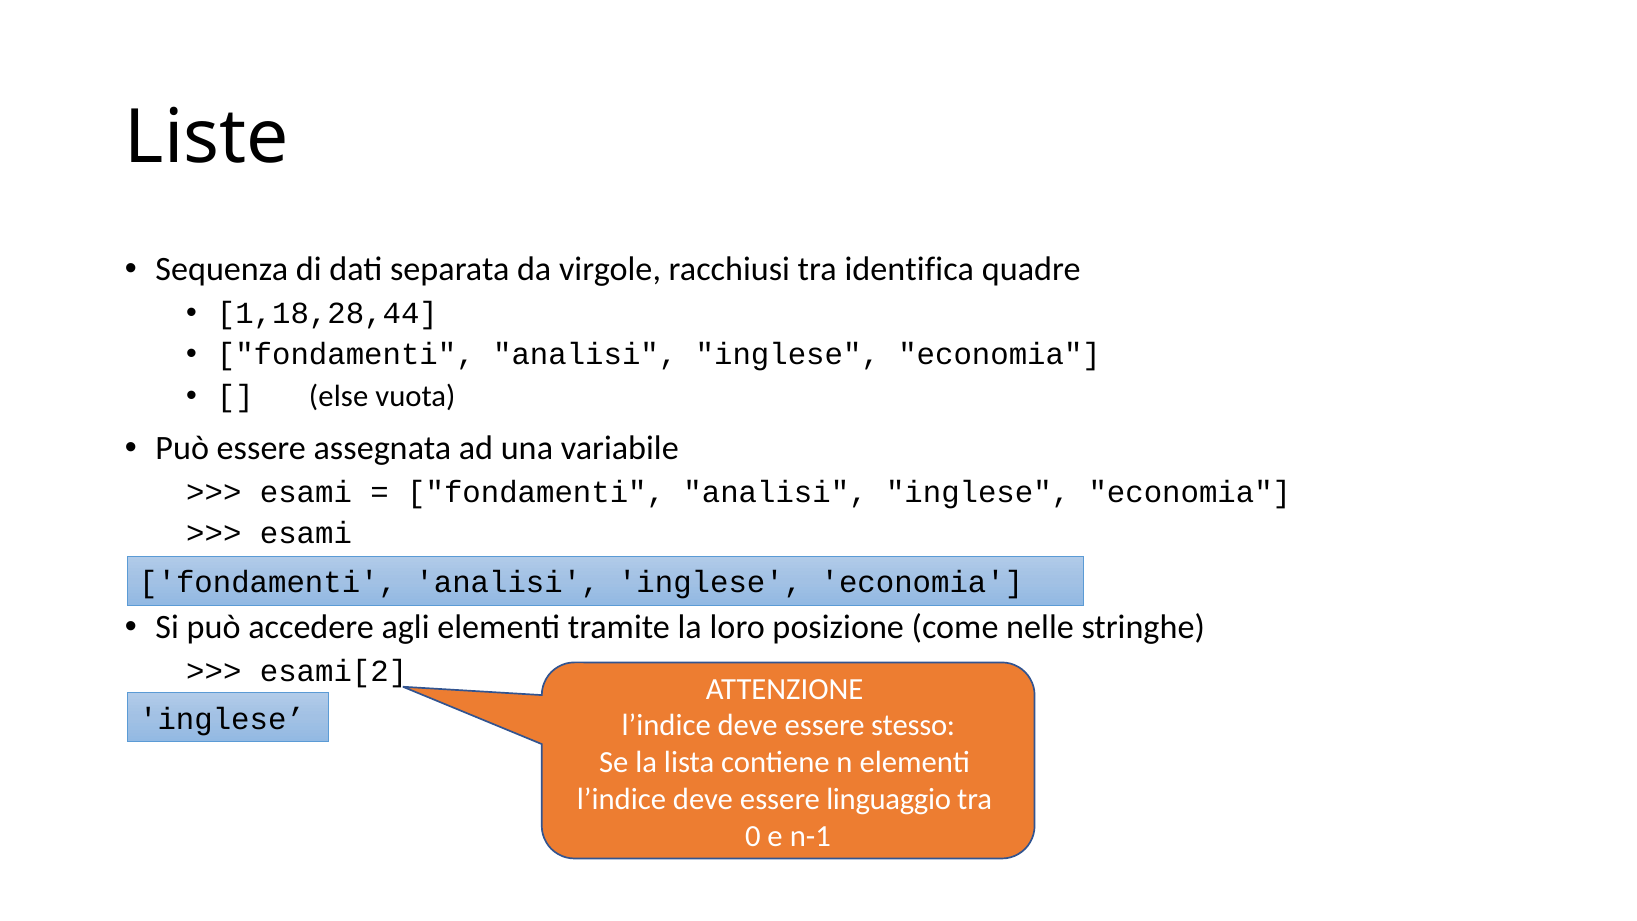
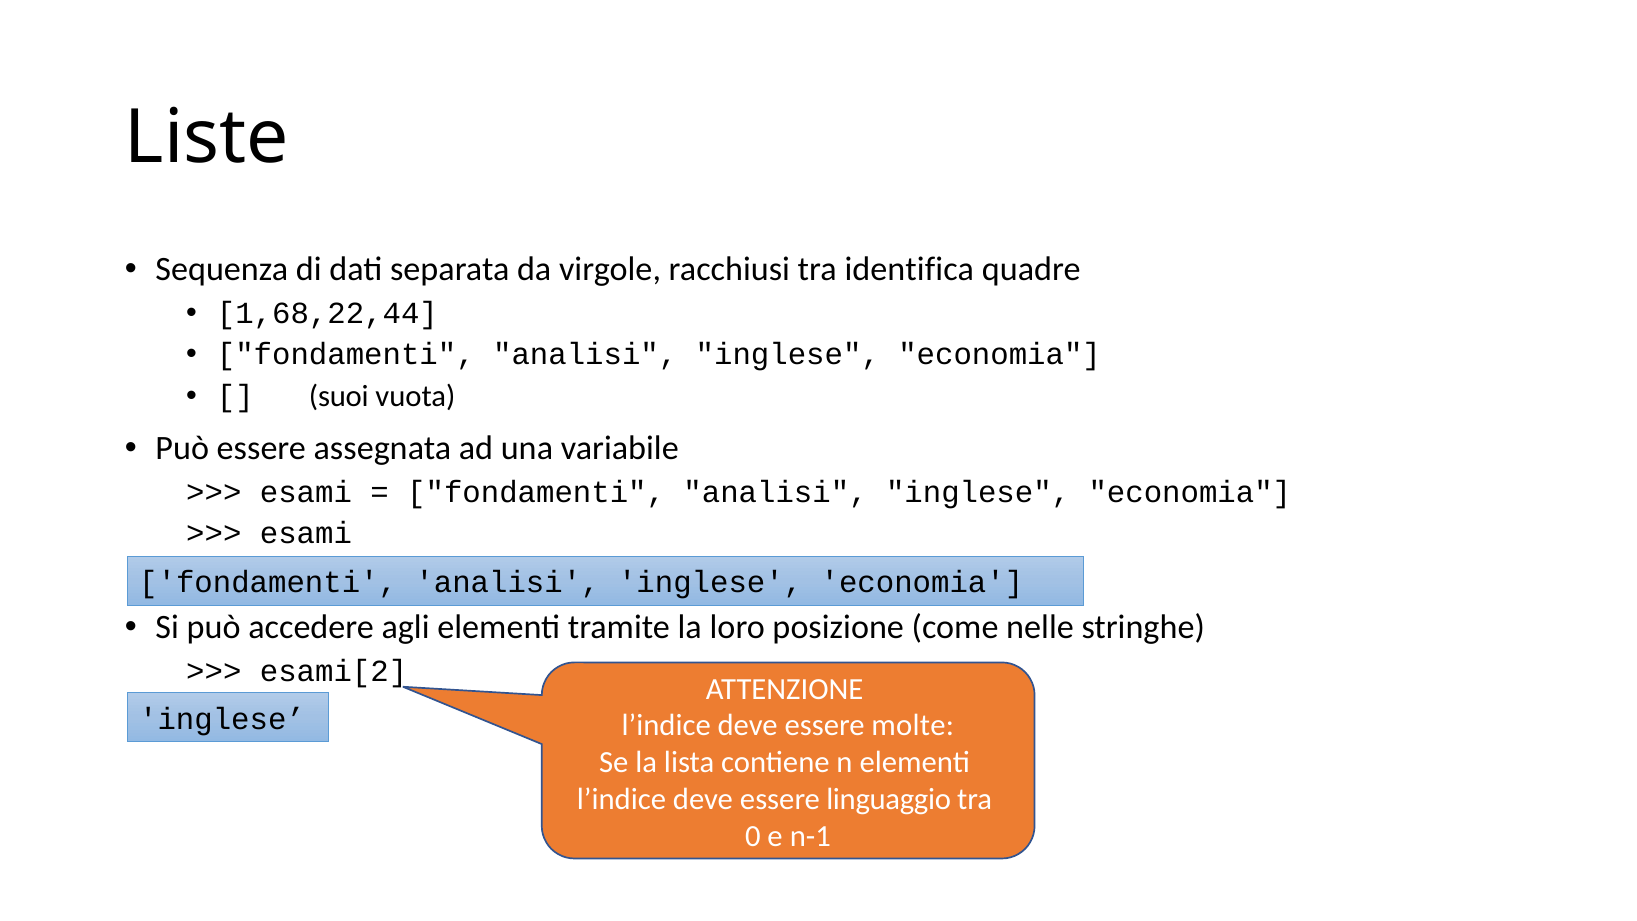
1,18,28,44: 1,18,28,44 -> 1,68,22,44
else: else -> suoi
stesso: stesso -> molte
